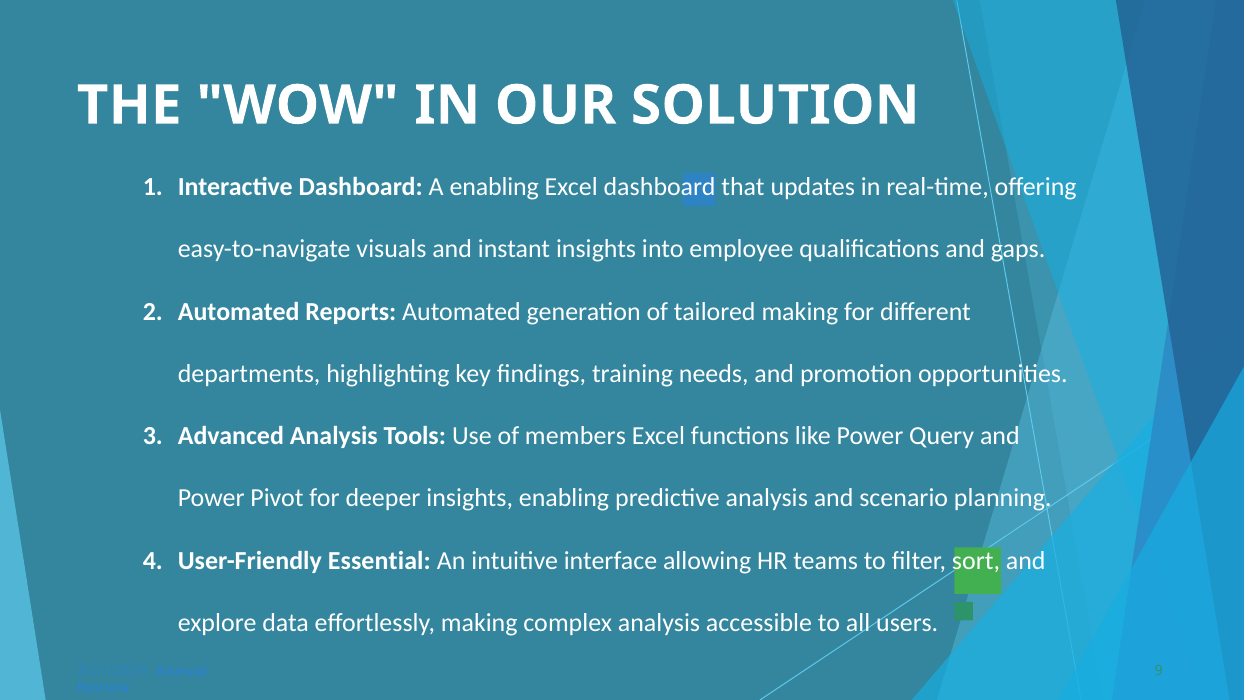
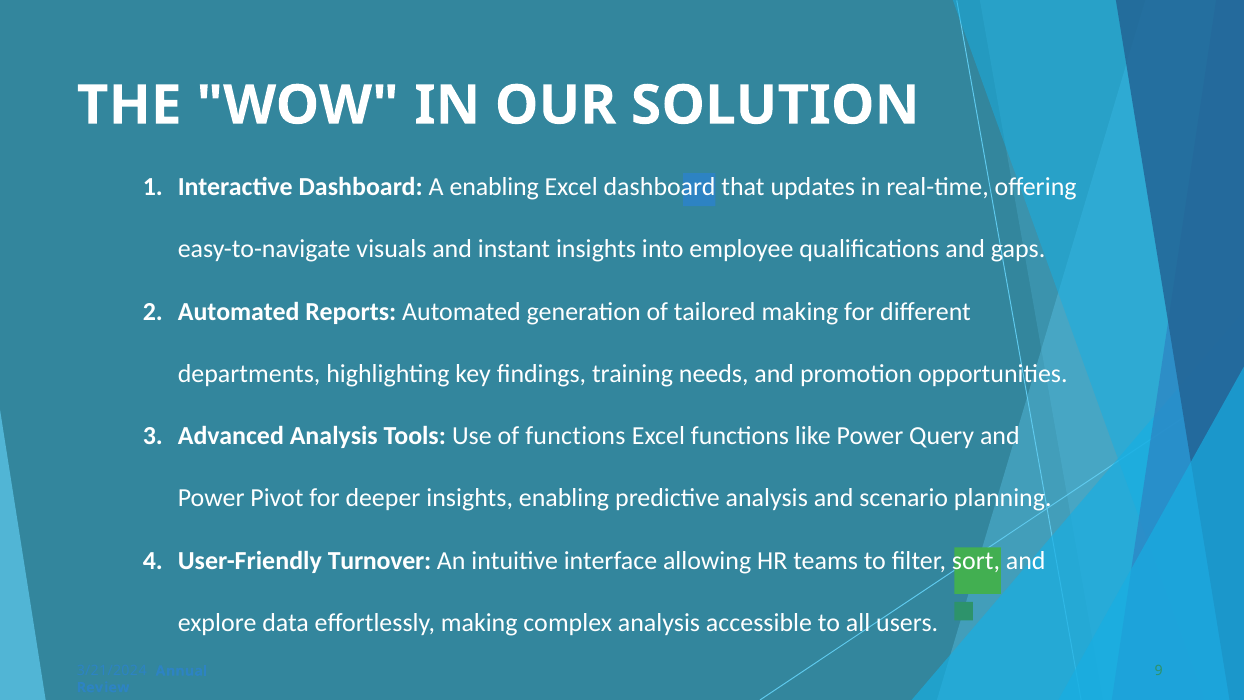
of members: members -> functions
Essential: Essential -> Turnover
